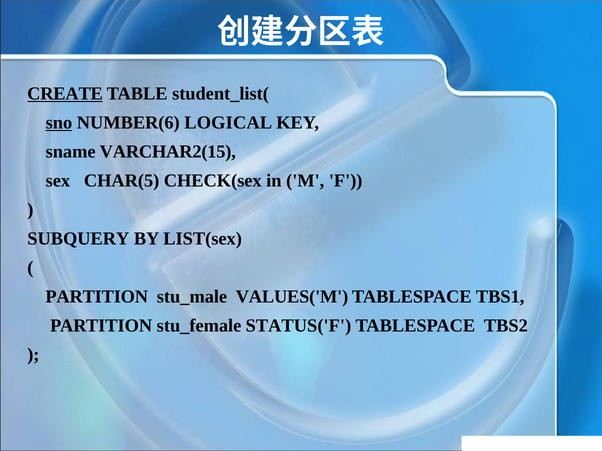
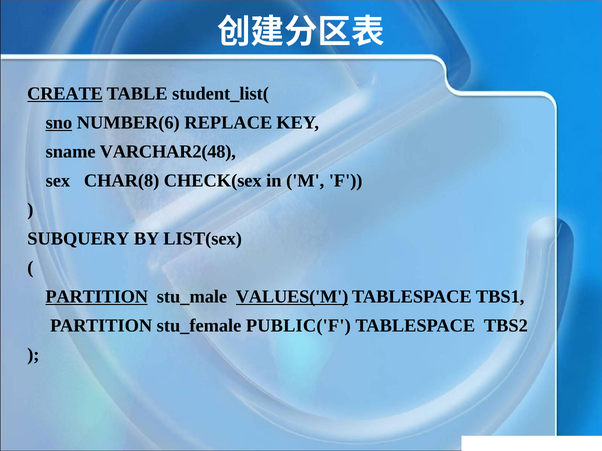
LOGICAL: LOGICAL -> REPLACE
VARCHAR2(15: VARCHAR2(15 -> VARCHAR2(48
CHAR(5: CHAR(5 -> CHAR(8
PARTITION at (97, 297) underline: none -> present
VALUES('M underline: none -> present
STATUS('F: STATUS('F -> PUBLIC('F
